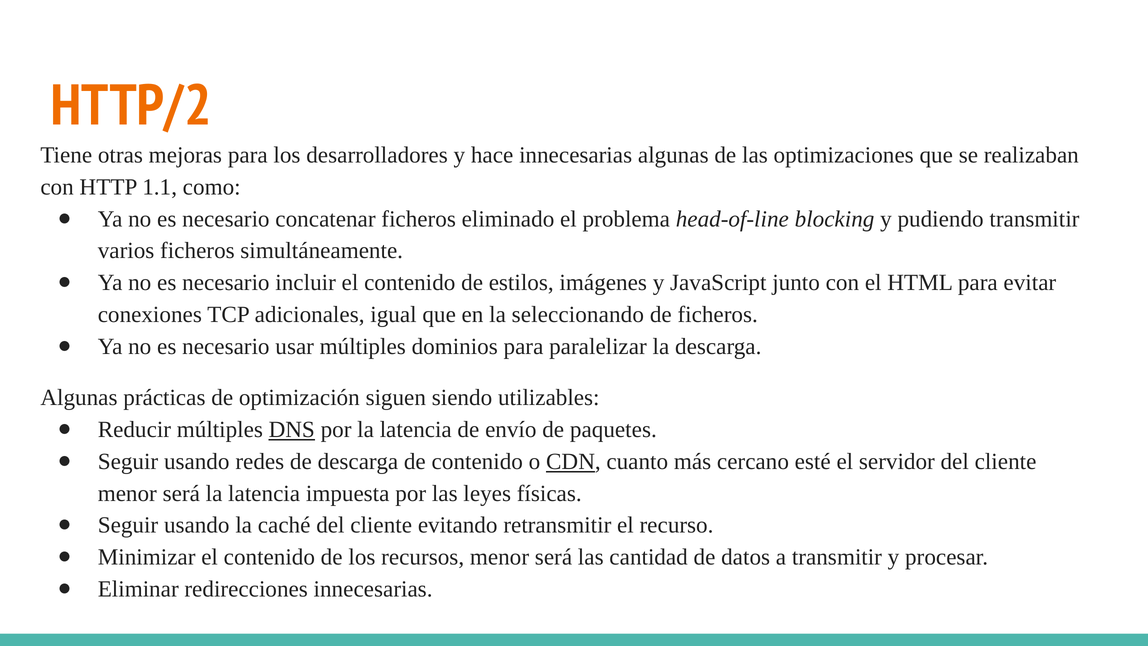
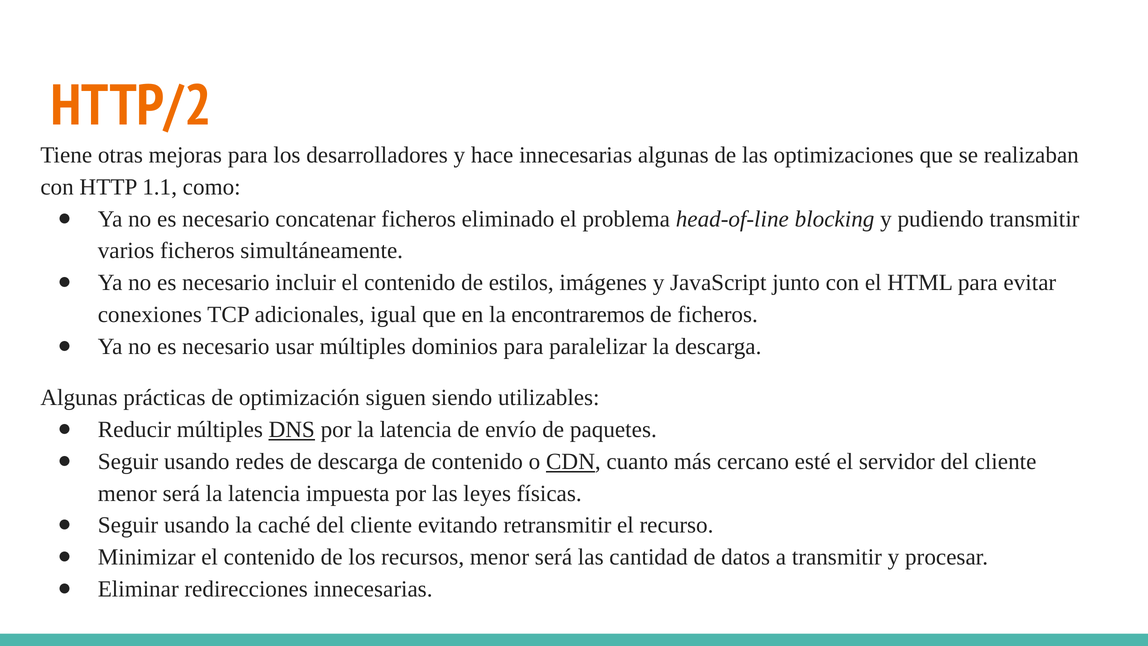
seleccionando: seleccionando -> encontraremos
